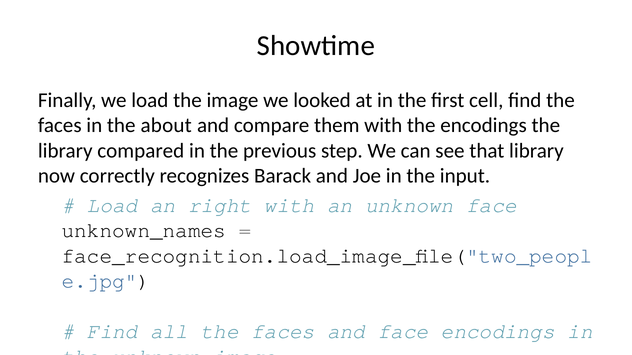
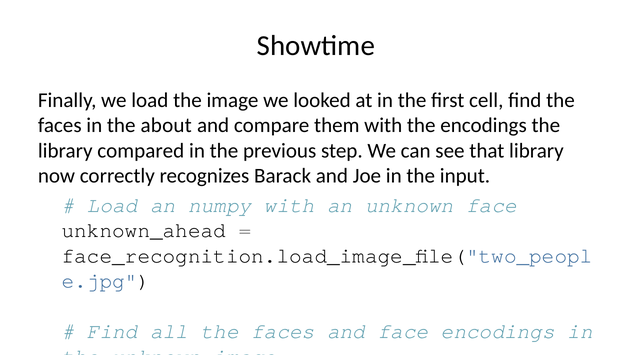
an right: right -> numpy
unknown_names: unknown_names -> unknown_ahead
